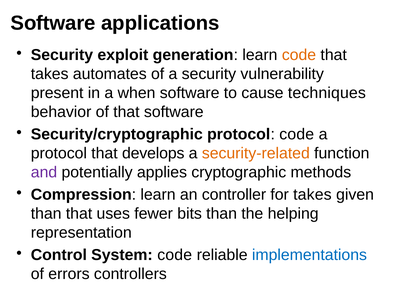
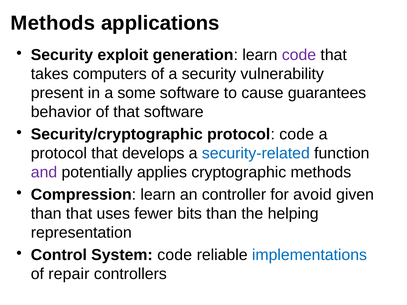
Software at (53, 23): Software -> Methods
code at (299, 55) colour: orange -> purple
automates: automates -> computers
when: when -> some
techniques: techniques -> guarantees
security-related colour: orange -> blue
for takes: takes -> avoid
errors: errors -> repair
